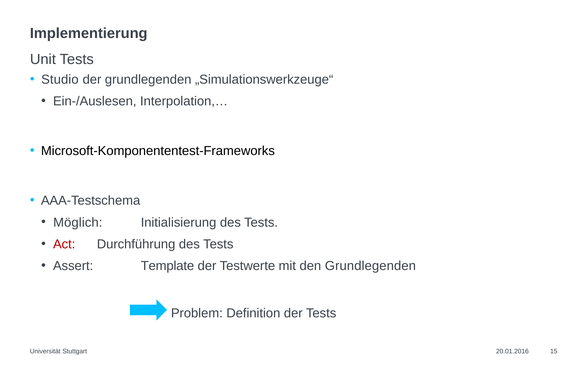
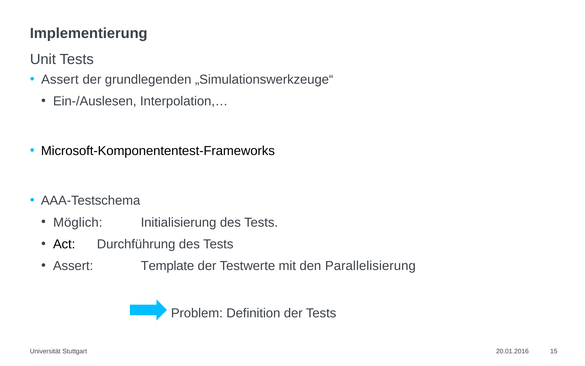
Studio at (60, 79): Studio -> Assert
Act colour: red -> black
den Grundlegenden: Grundlegenden -> Parallelisierung
